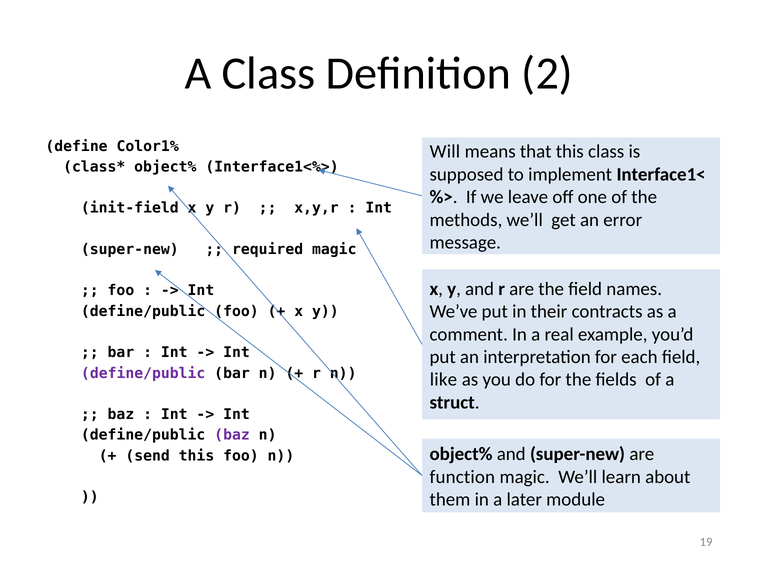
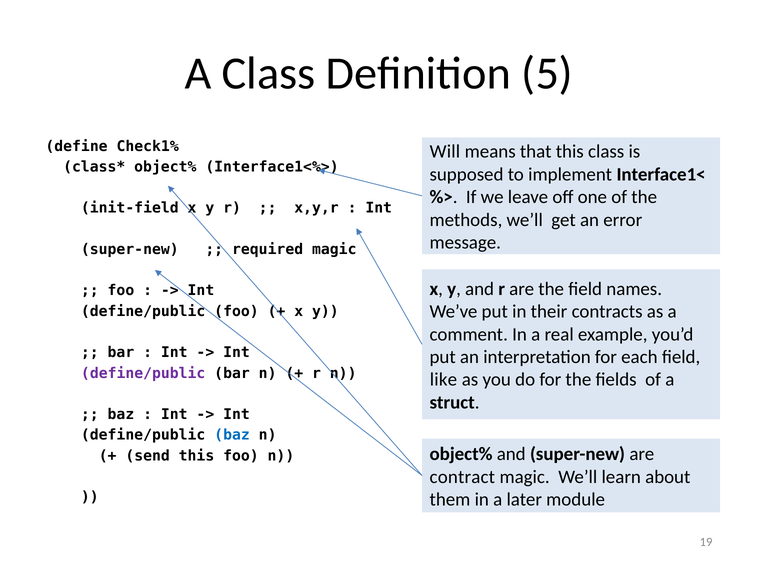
2: 2 -> 5
Color1%: Color1% -> Check1%
baz at (232, 435) colour: purple -> blue
function: function -> contract
